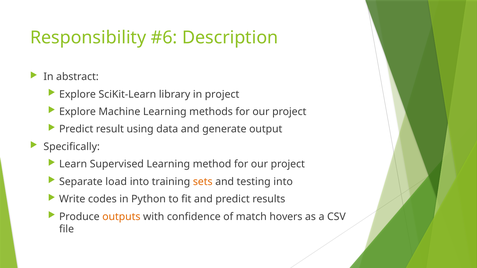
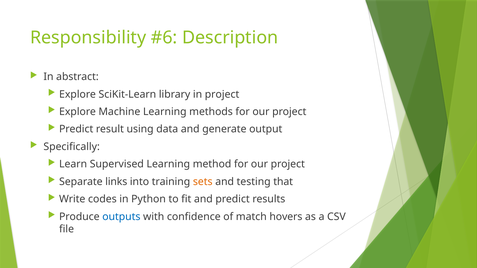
load: load -> links
testing into: into -> that
outputs colour: orange -> blue
